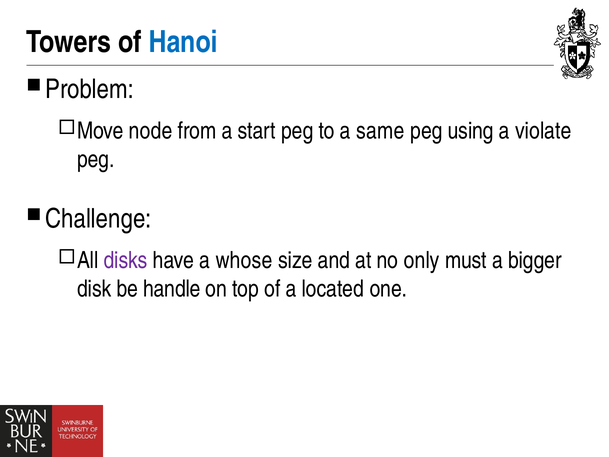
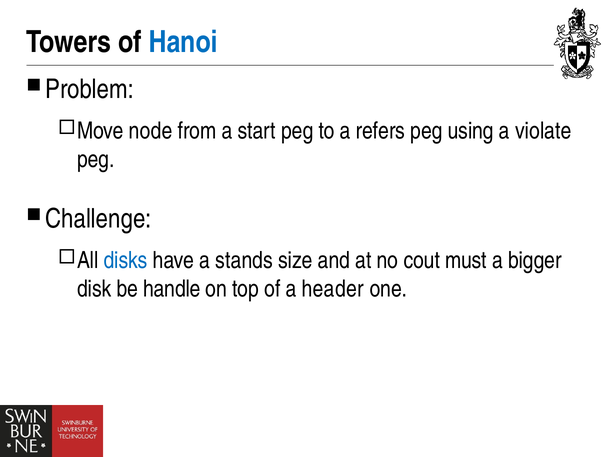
same: same -> refers
disks colour: purple -> blue
whose: whose -> stands
only: only -> cout
located: located -> header
